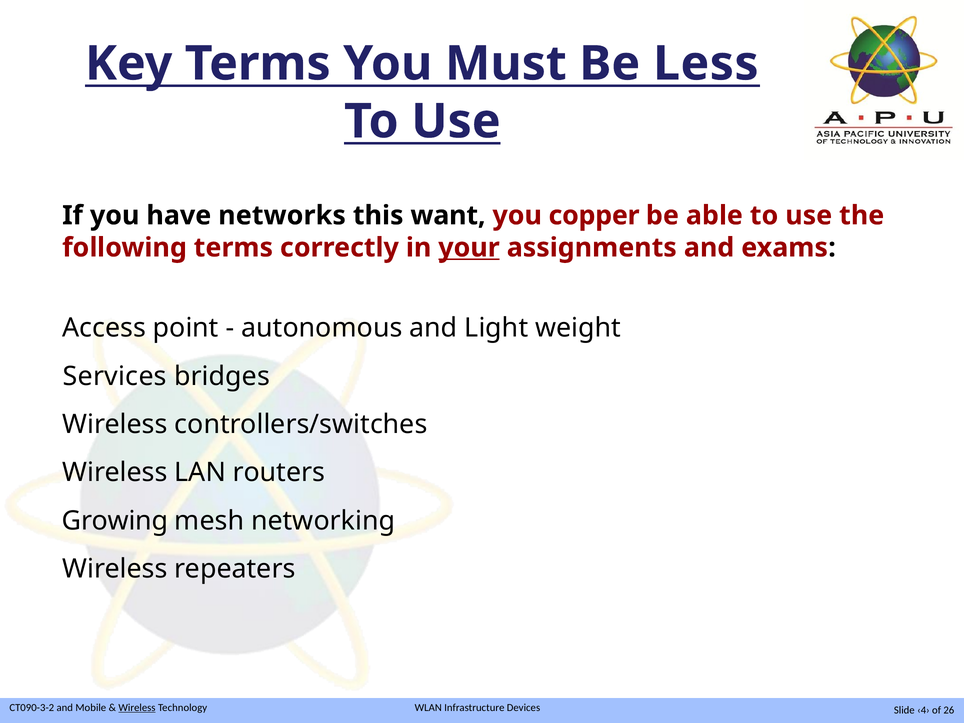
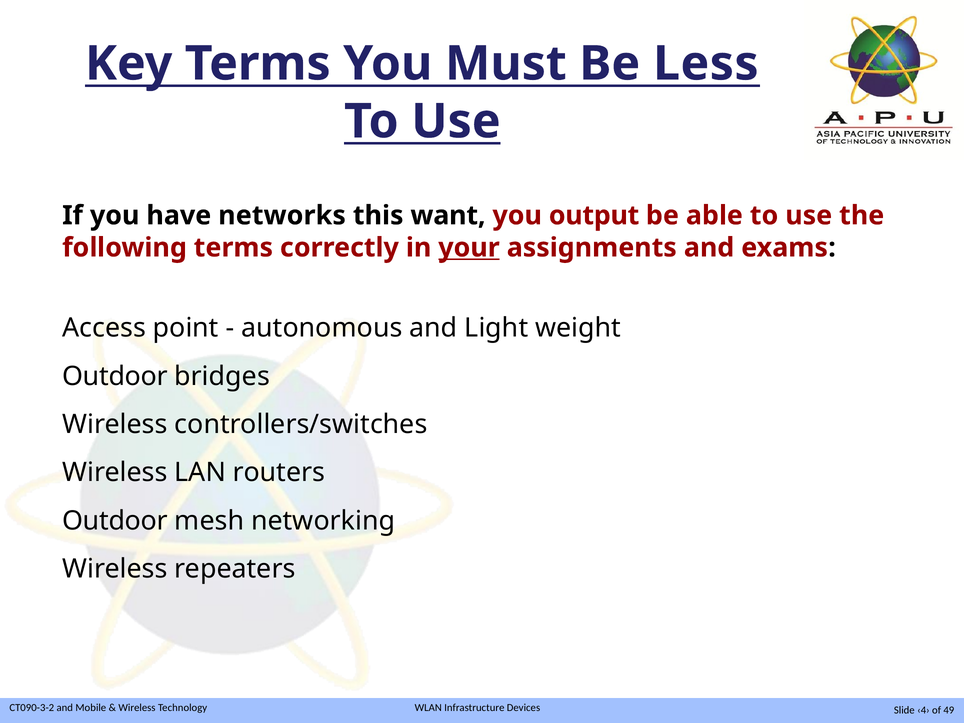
copper: copper -> output
Services at (115, 376): Services -> Outdoor
Growing at (115, 521): Growing -> Outdoor
Wireless at (137, 707) underline: present -> none
26: 26 -> 49
